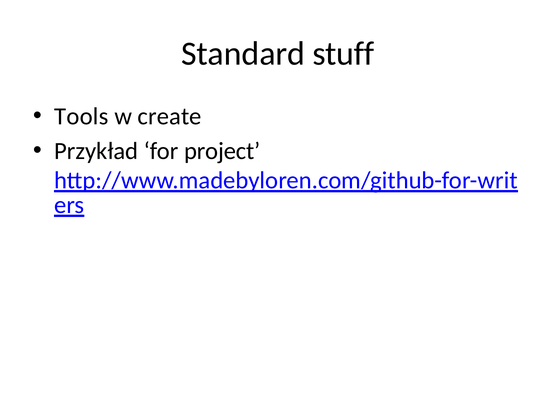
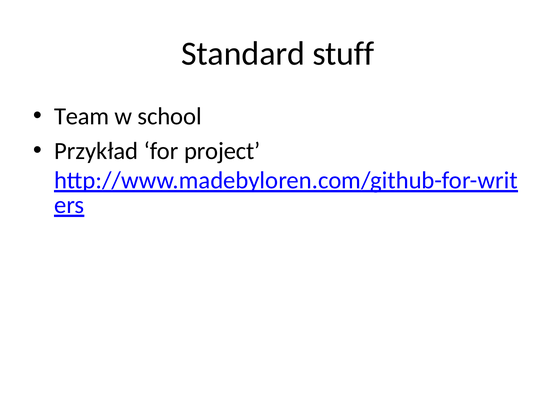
Tools: Tools -> Team
create: create -> school
